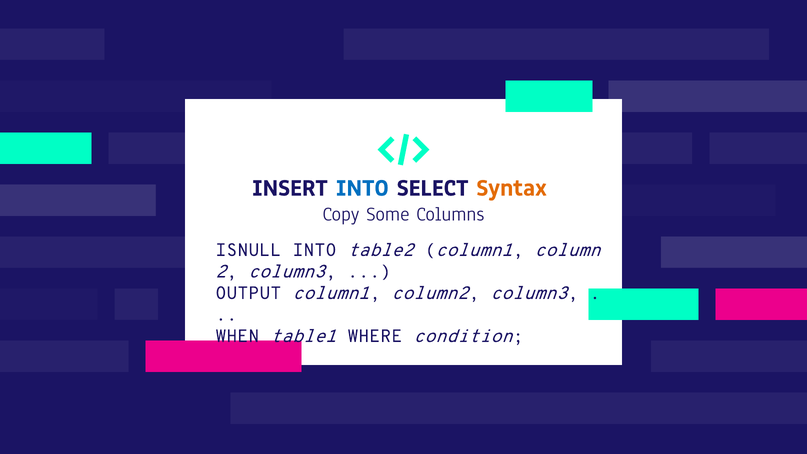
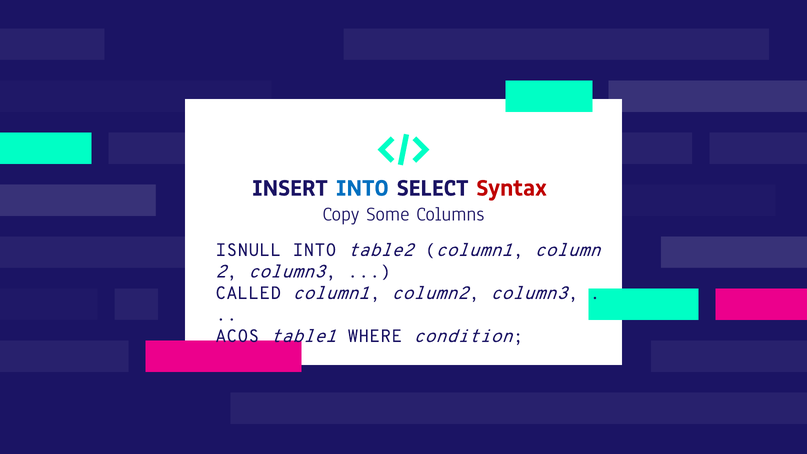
Syntax colour: orange -> red
OUTPUT: OUTPUT -> CALLED
WHEN: WHEN -> ACOS
